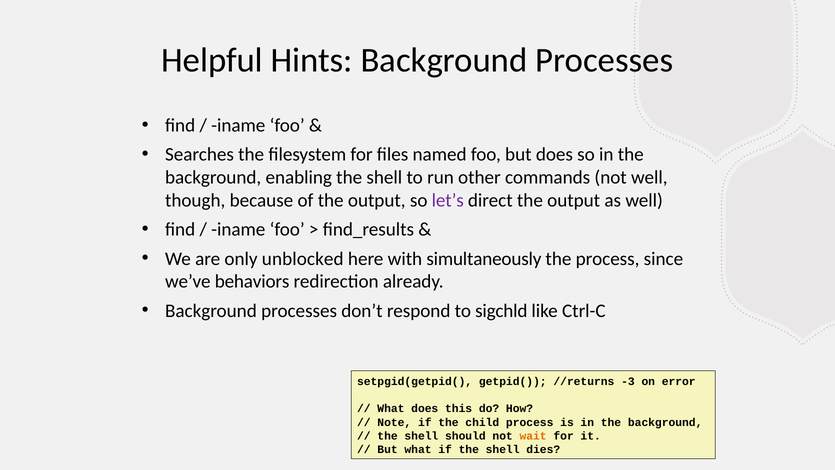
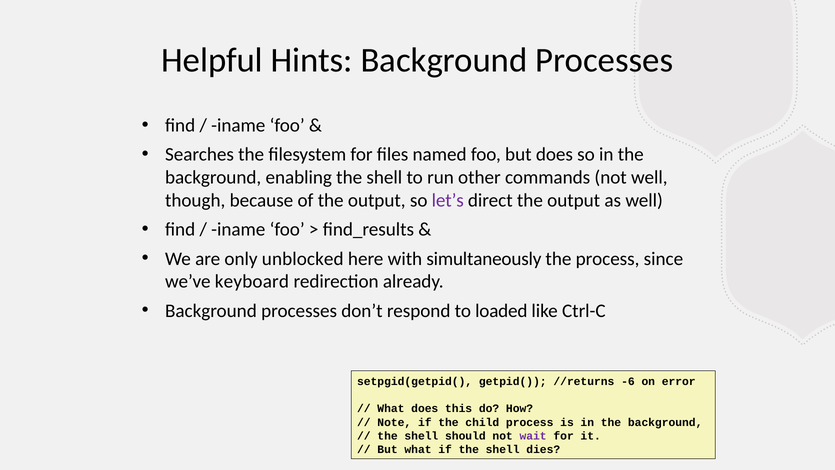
behaviors: behaviors -> keyboard
sigchld: sigchld -> loaded
-3: -3 -> -6
wait colour: orange -> purple
